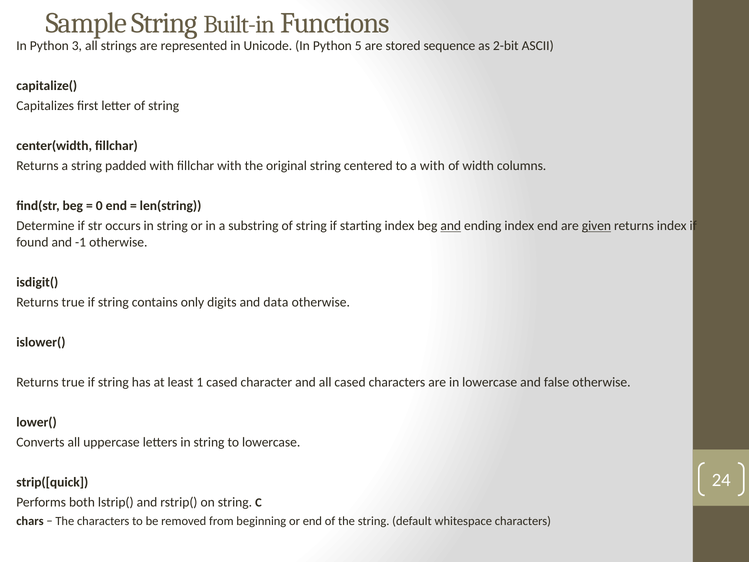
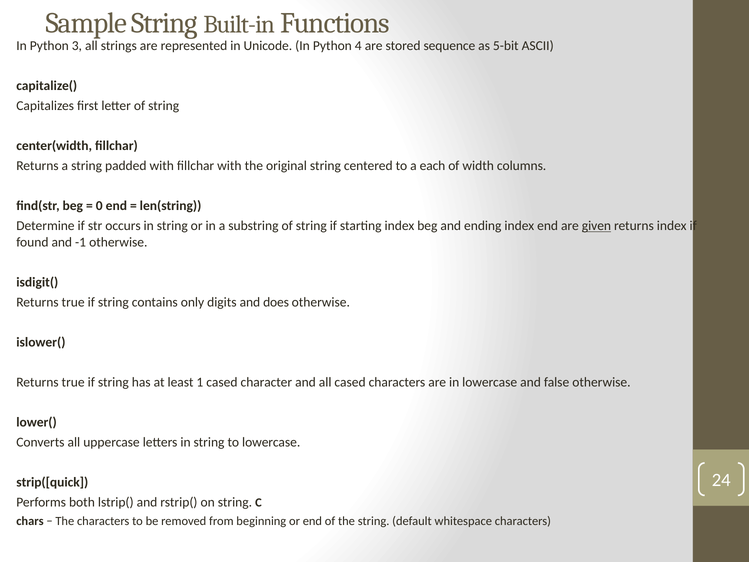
5: 5 -> 4
2-bit: 2-bit -> 5-bit
a with: with -> each
and at (451, 226) underline: present -> none
data: data -> does
